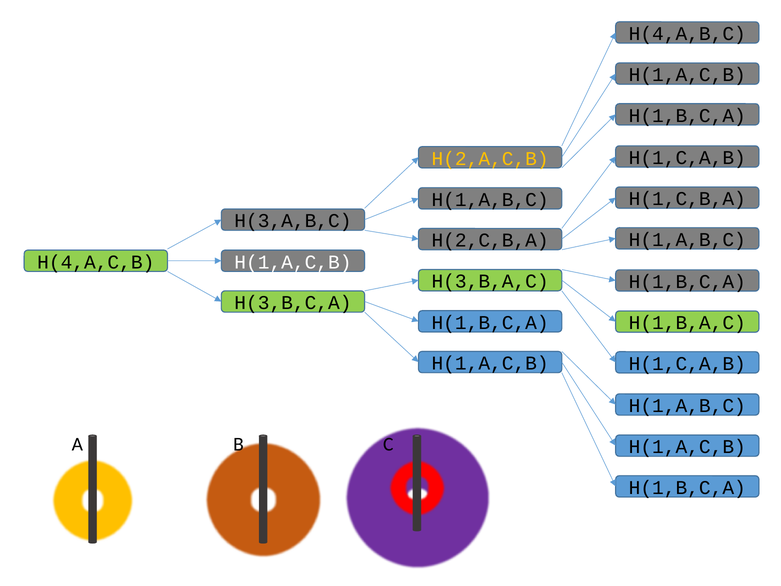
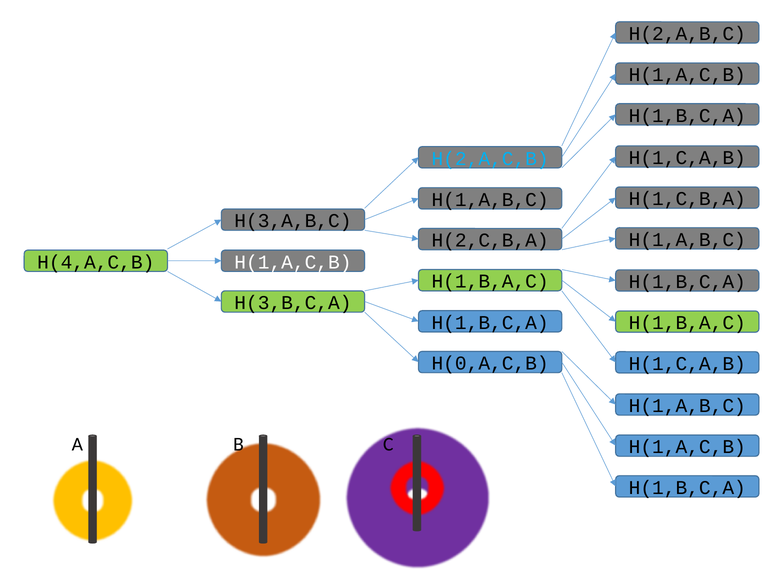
H(4,A,B,C: H(4,A,B,C -> H(2,A,B,C
H(2,A,C,B colour: yellow -> light blue
H(3,B,A,C at (490, 281): H(3,B,A,C -> H(1,B,A,C
H(1,A,C,B at (490, 363): H(1,A,C,B -> H(0,A,C,B
